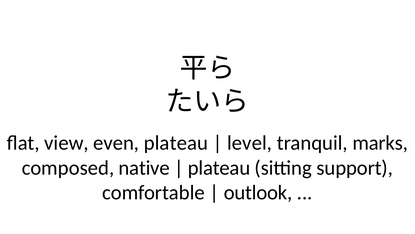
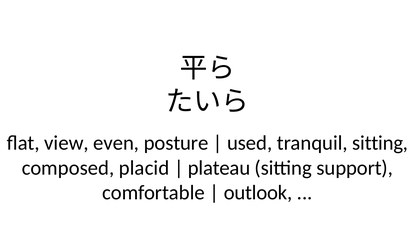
even plateau: plateau -> posture
level: level -> used
tranquil marks: marks -> sitting
native: native -> placid
